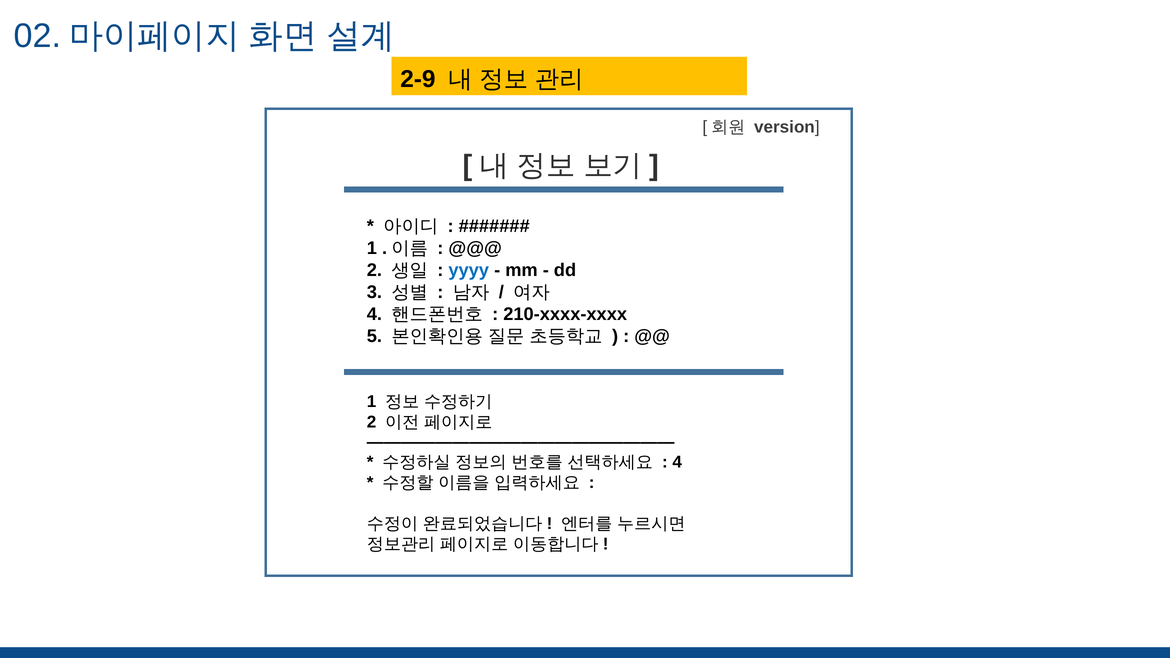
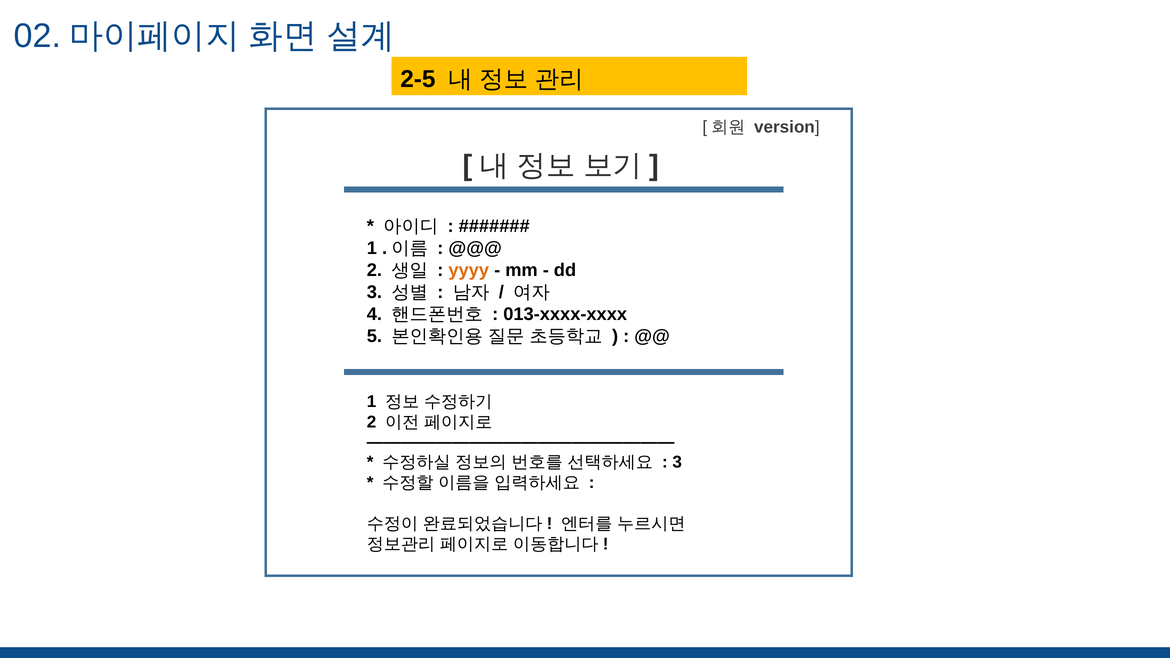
2-9: 2-9 -> 2-5
yyyy colour: blue -> orange
210-xxxx-xxxx: 210-xxxx-xxxx -> 013-xxxx-xxxx
4 at (677, 462): 4 -> 3
